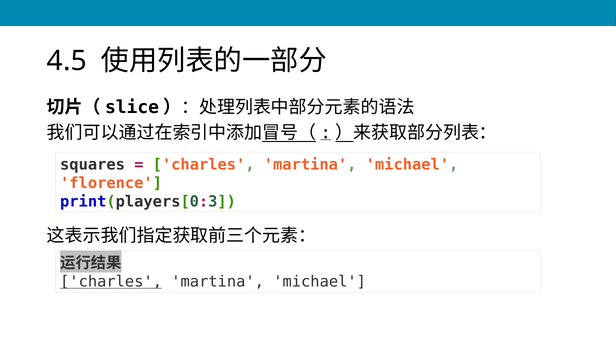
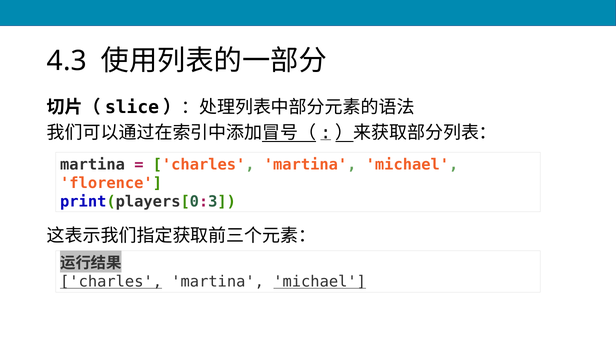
4.5: 4.5 -> 4.3
squares at (93, 165): squares -> martina
michael at (320, 282) underline: none -> present
